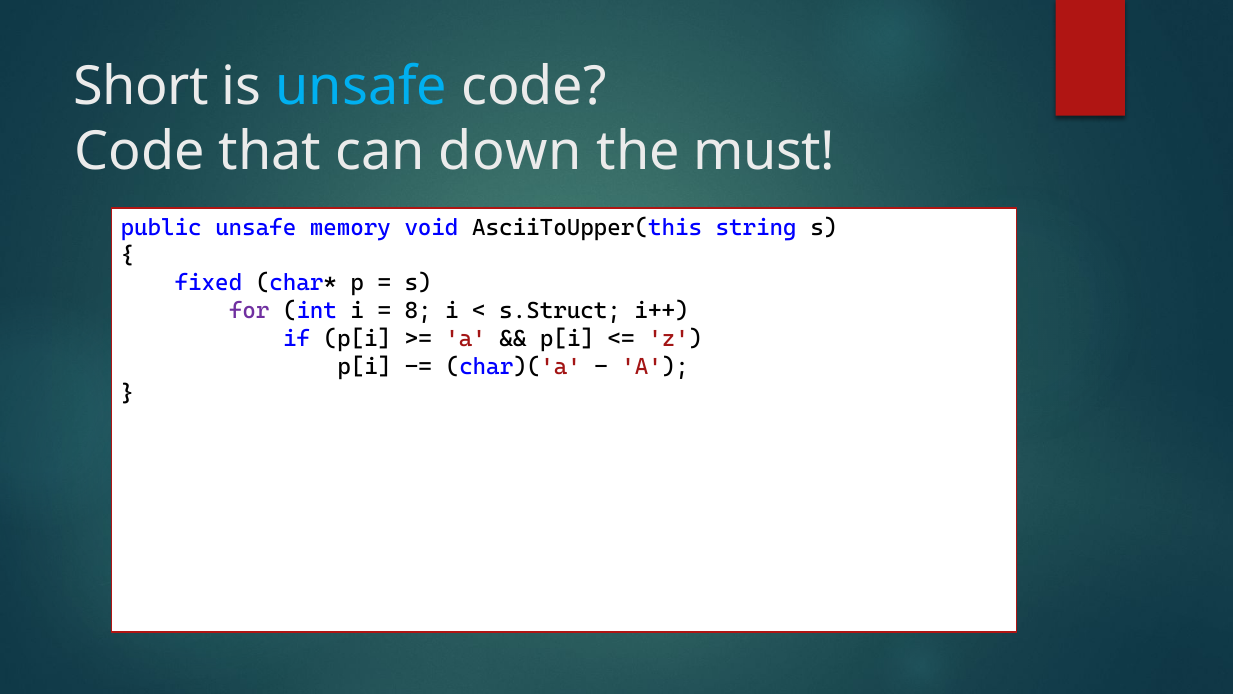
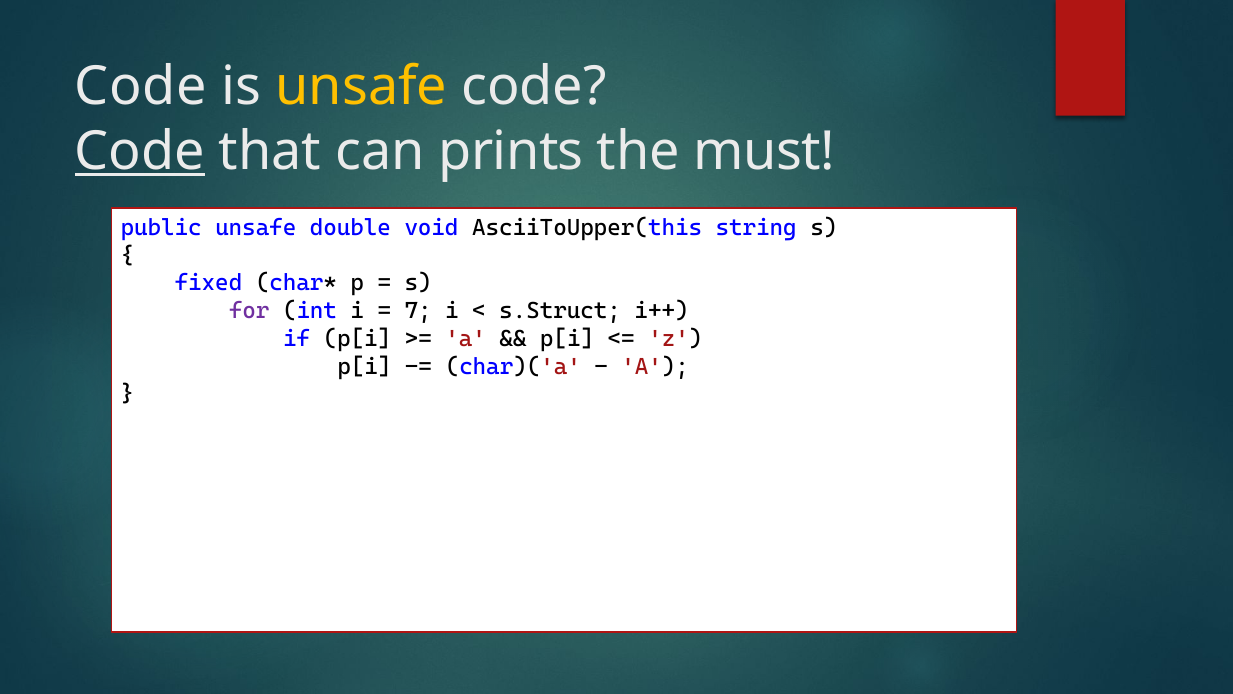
Short at (141, 87): Short -> Code
unsafe at (361, 87) colour: light blue -> yellow
Code at (140, 151) underline: none -> present
down: down -> prints
memory: memory -> double
8: 8 -> 7
